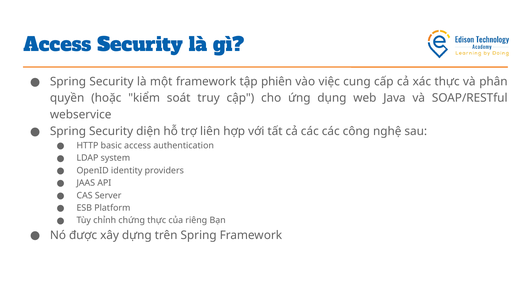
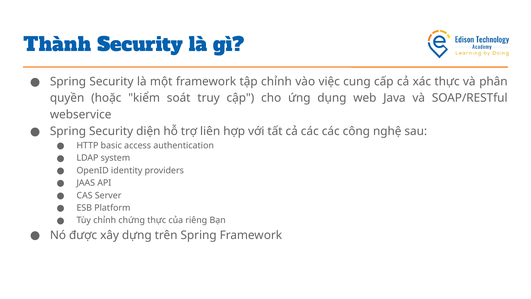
Access at (58, 45): Access -> Thành
tập phiên: phiên -> chỉnh
